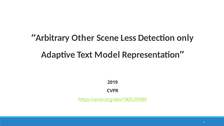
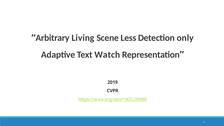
Other: Other -> Living
Model: Model -> Watch
